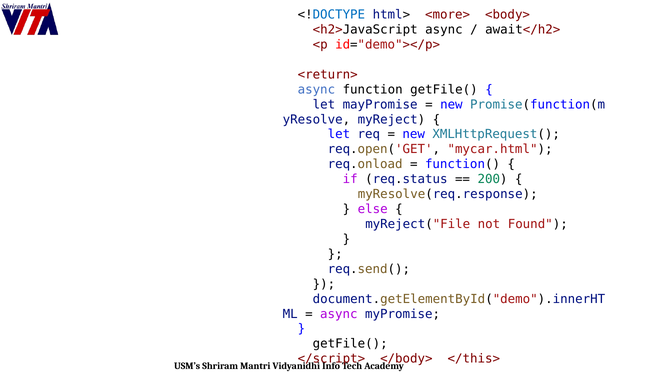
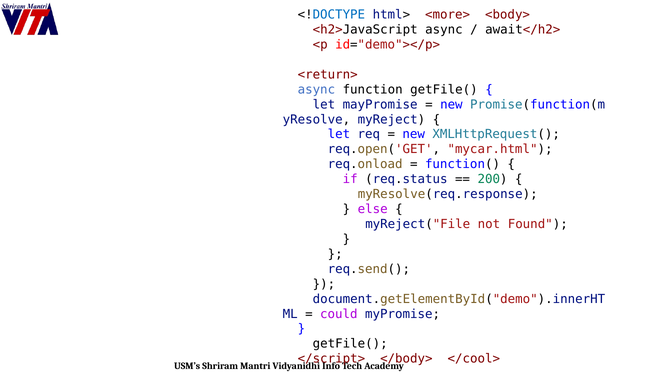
async at (339, 314): async -> could
</this>: </this> -> </cool>
